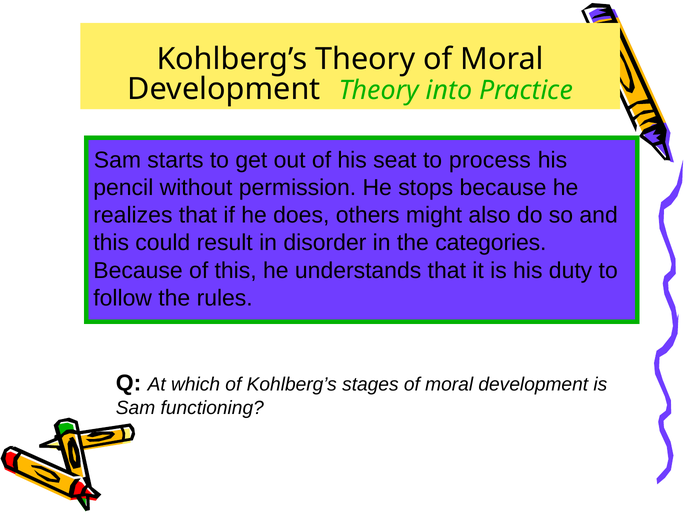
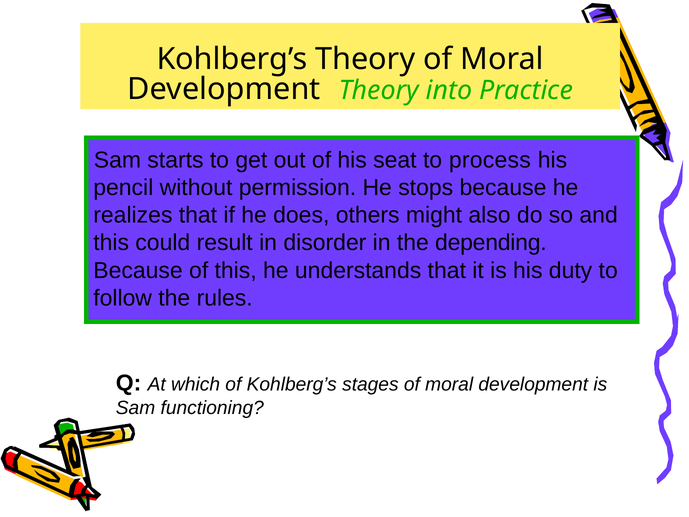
categories: categories -> depending
